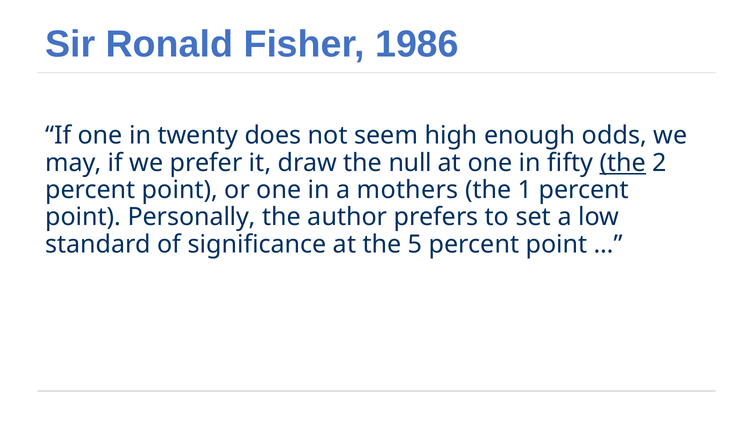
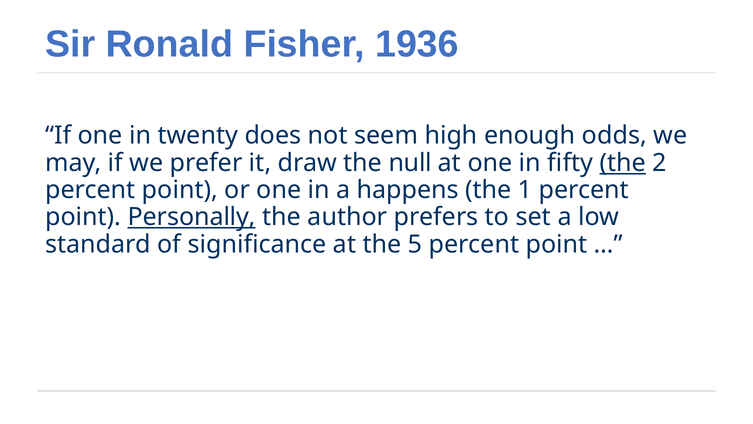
1986: 1986 -> 1936
mothers: mothers -> happens
Personally underline: none -> present
